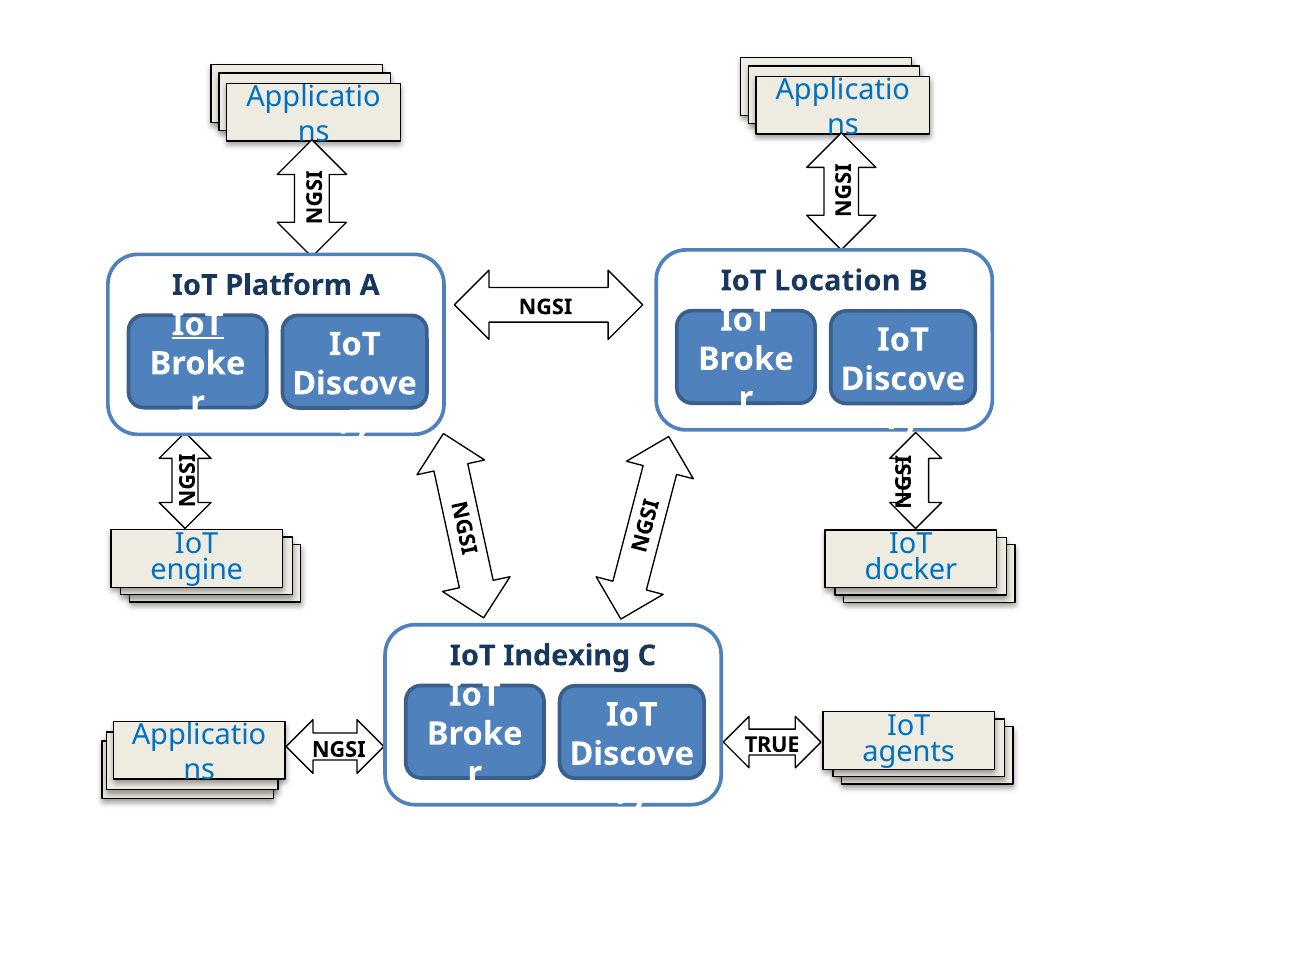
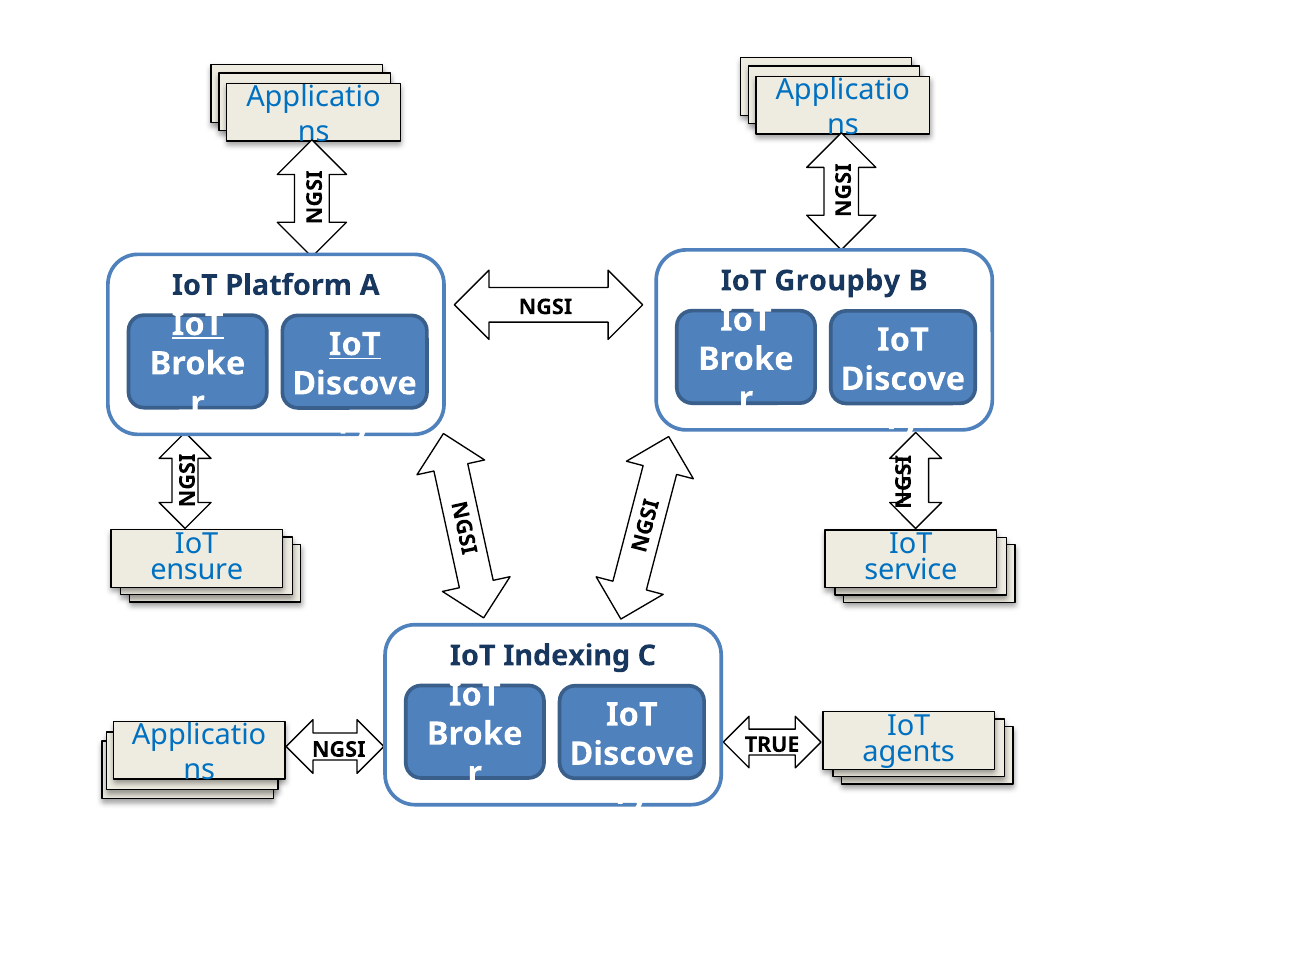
Location: Location -> Groupby
IoT at (355, 344) underline: none -> present
engine: engine -> ensure
docker: docker -> service
